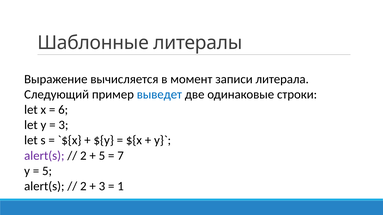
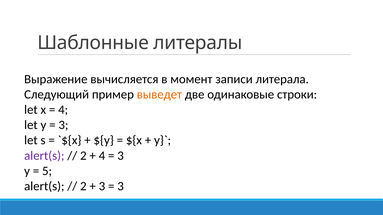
выведет colour: blue -> orange
6 at (63, 110): 6 -> 4
5 at (102, 156): 5 -> 4
7 at (121, 156): 7 -> 3
1 at (121, 187): 1 -> 3
